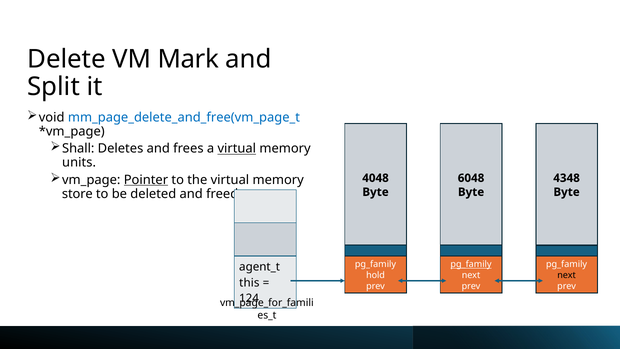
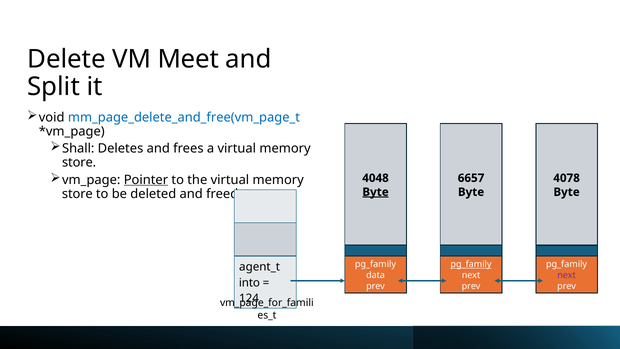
Mark: Mark -> Meet
virtual at (237, 149) underline: present -> none
units at (79, 162): units -> store
6048: 6048 -> 6657
4348: 4348 -> 4078
Byte at (376, 192) underline: none -> present
hold: hold -> data
next at (567, 275) colour: black -> purple
this: this -> into
